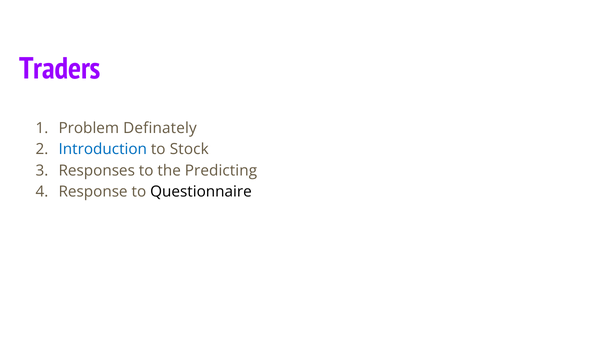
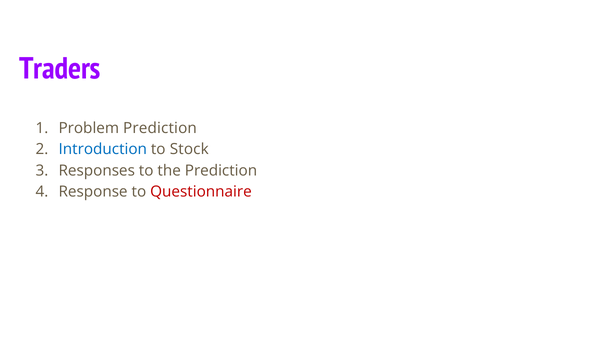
Problem Definately: Definately -> Prediction
the Predicting: Predicting -> Prediction
Questionnaire colour: black -> red
